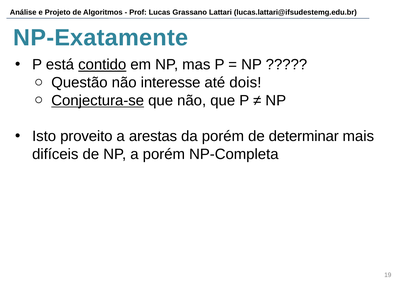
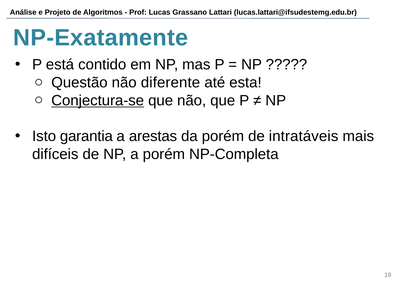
contido underline: present -> none
interesse: interesse -> diferente
dois: dois -> esta
proveito: proveito -> garantia
determinar: determinar -> intratáveis
